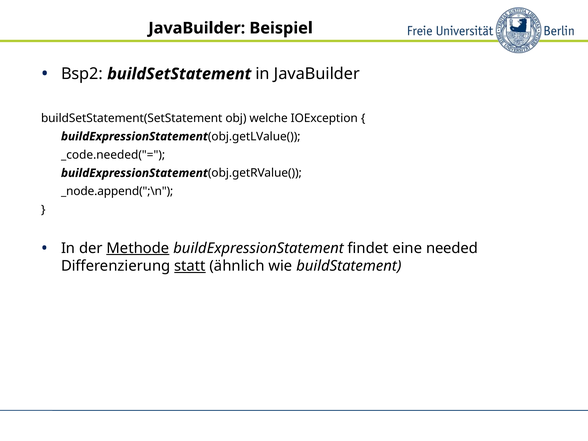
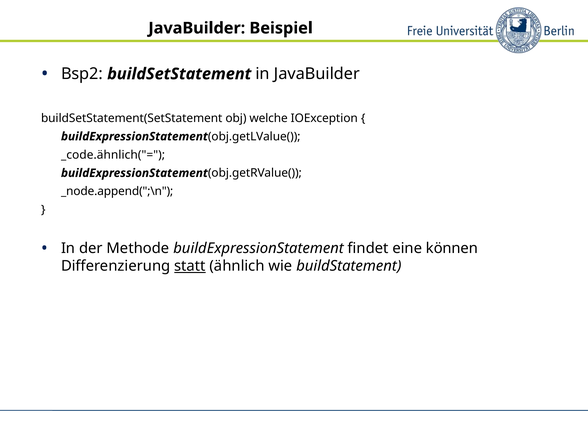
_code.needed("=: _code.needed("= -> _code.ähnlich("=
Methode underline: present -> none
needed: needed -> können
